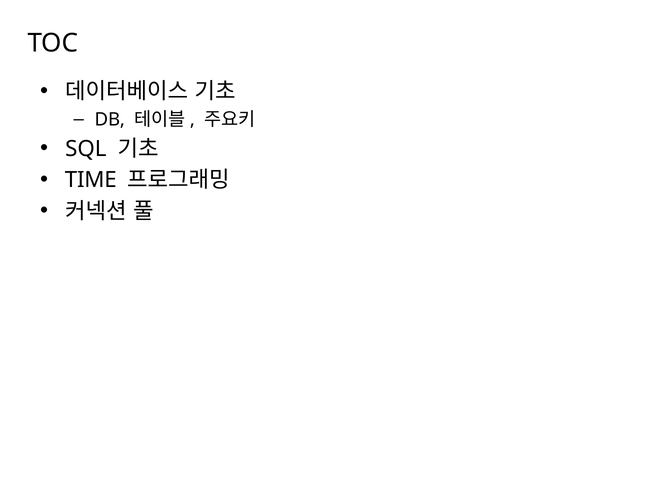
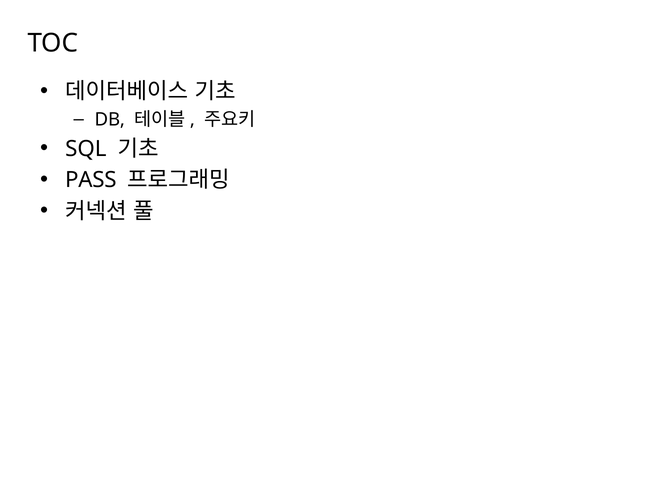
TIME: TIME -> PASS
